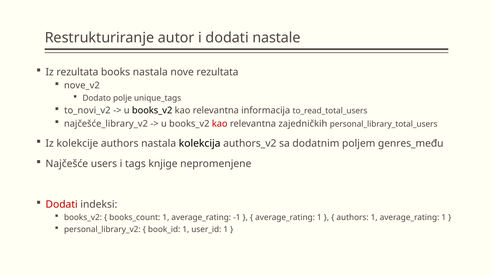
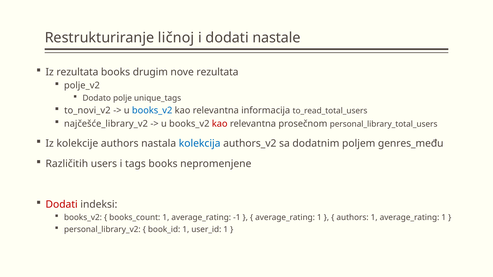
autor: autor -> ličnoj
books nastala: nastala -> drugim
nove_v2: nove_v2 -> polje_v2
books_v2 at (152, 111) colour: black -> blue
zajedničkih: zajedničkih -> prosečnom
kolekcija colour: black -> blue
Najčešće: Najčešće -> Različitih
tags knjige: knjige -> books
